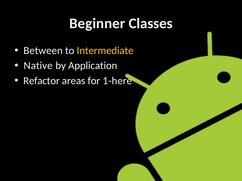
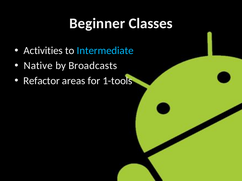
Between: Between -> Activities
Intermediate colour: yellow -> light blue
Application: Application -> Broadcasts
1-here: 1-here -> 1-tools
